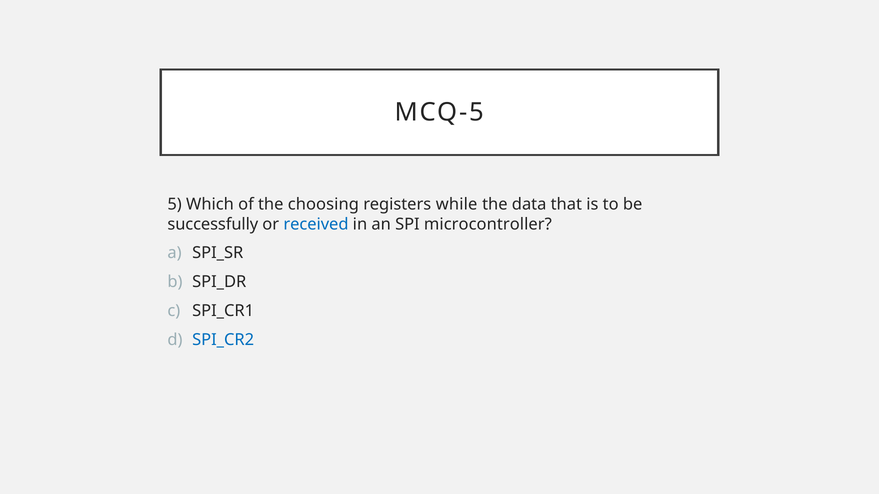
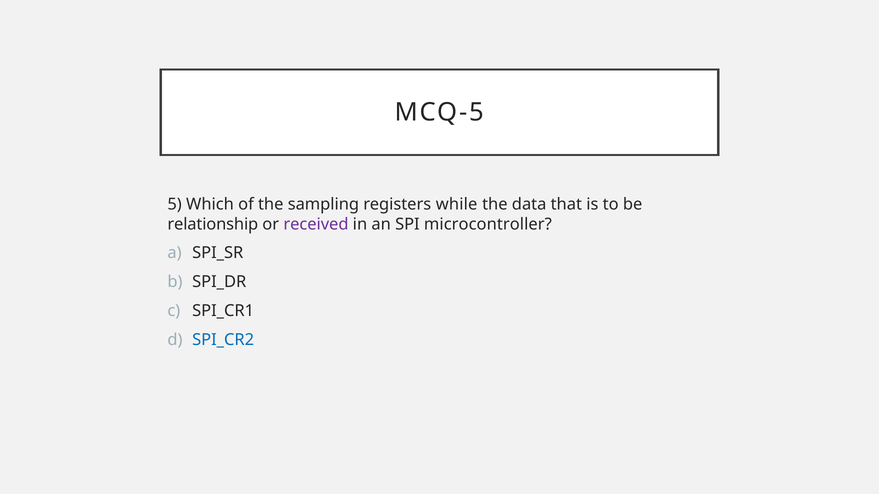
choosing: choosing -> sampling
successfully: successfully -> relationship
received colour: blue -> purple
